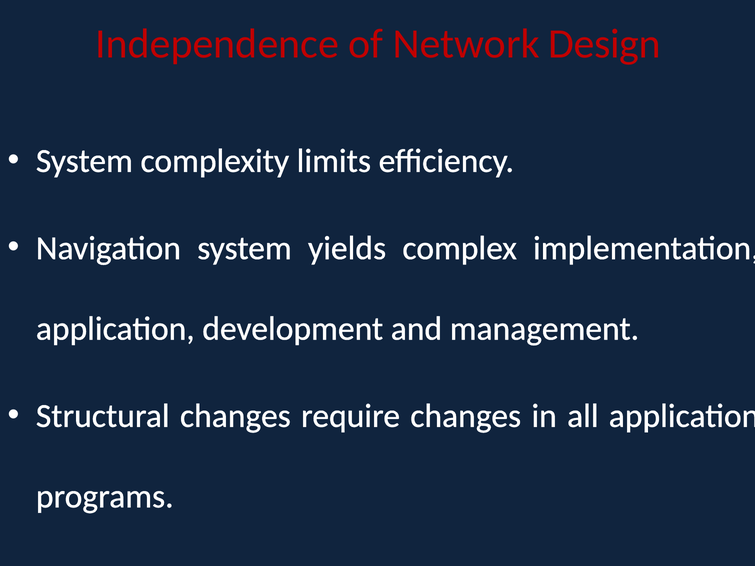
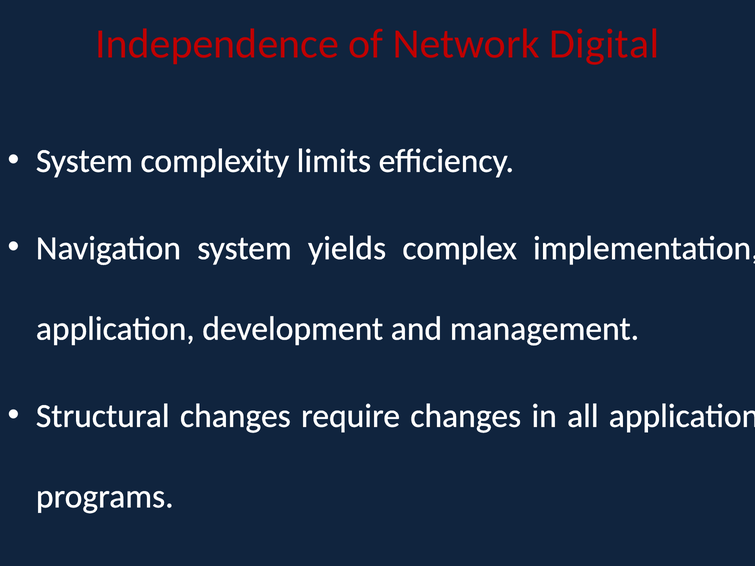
Design: Design -> Digital
